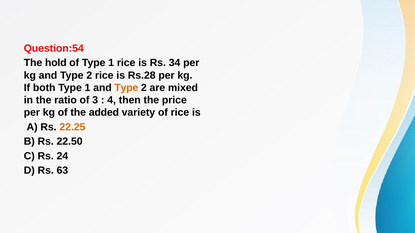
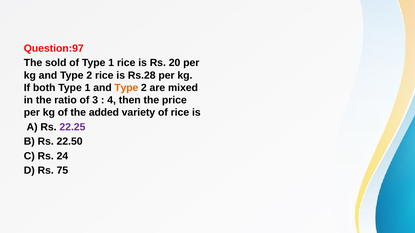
Question:54: Question:54 -> Question:97
hold: hold -> sold
34: 34 -> 20
22.25 colour: orange -> purple
63: 63 -> 75
